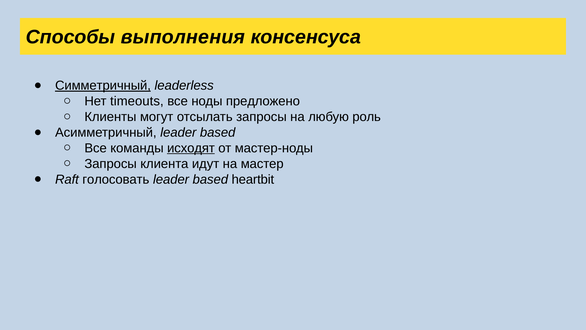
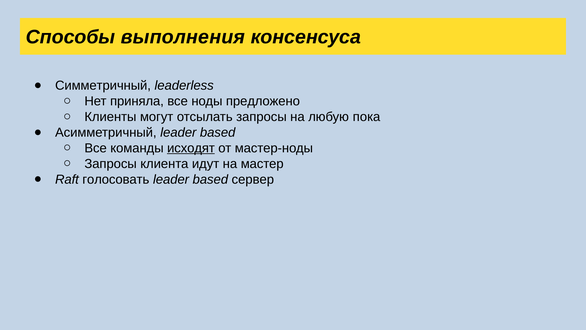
Симметричный underline: present -> none
timeouts: timeouts -> приняла
роль: роль -> пока
heartbit: heartbit -> сервер
